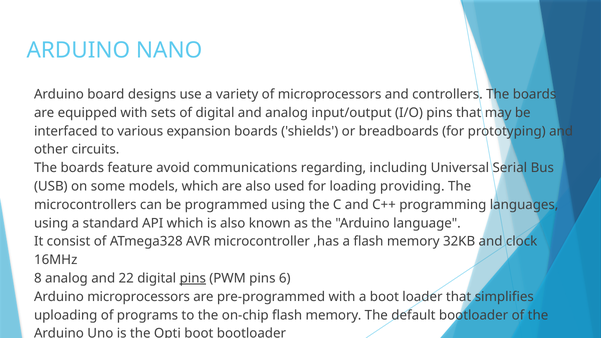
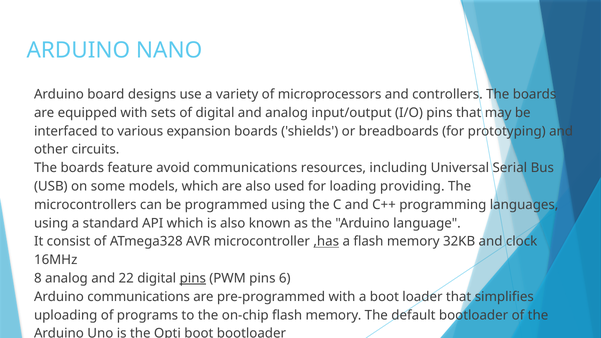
regarding: regarding -> resources
,has underline: none -> present
Arduino microprocessors: microprocessors -> communications
